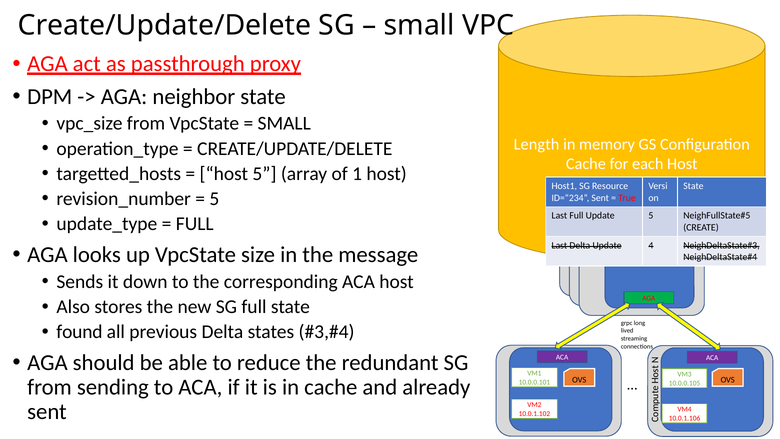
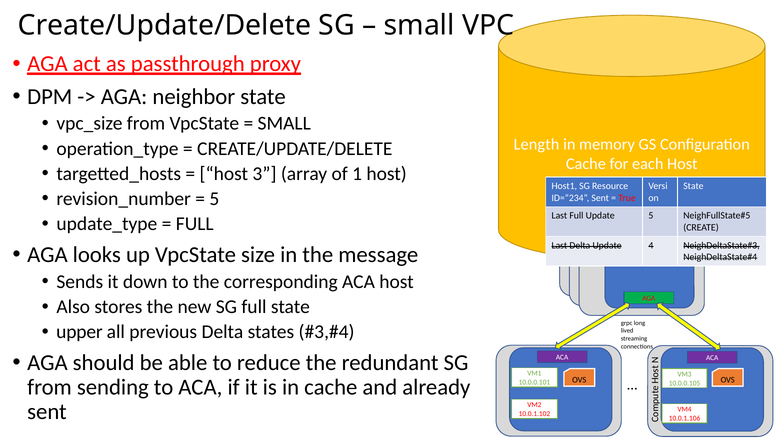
host 5: 5 -> 3
found: found -> upper
